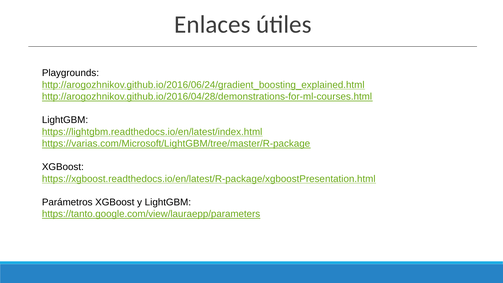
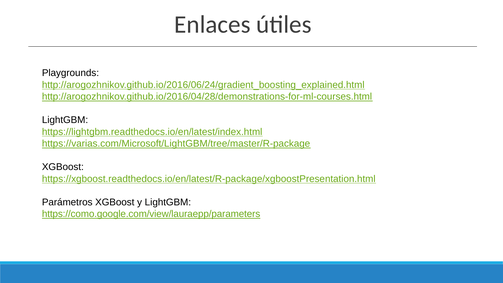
https://tanto.google.com/view/lauraepp/parameters: https://tanto.google.com/view/lauraepp/parameters -> https://como.google.com/view/lauraepp/parameters
